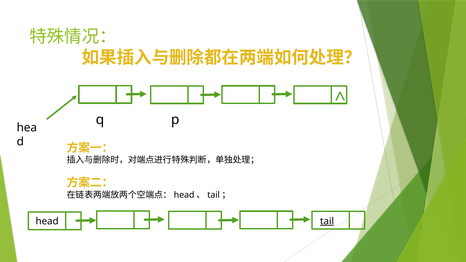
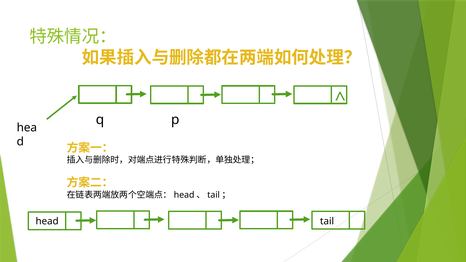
tail underline: present -> none
